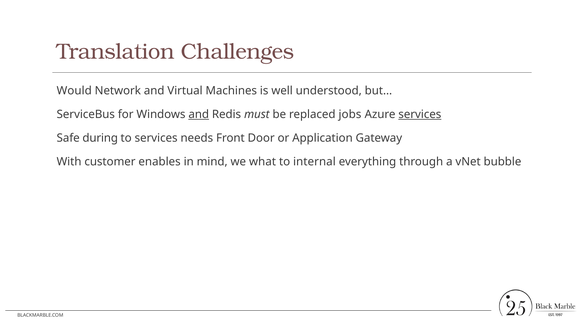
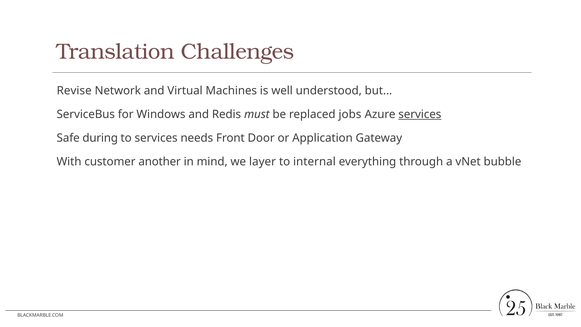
Would: Would -> Revise
and at (199, 114) underline: present -> none
enables: enables -> another
what: what -> layer
